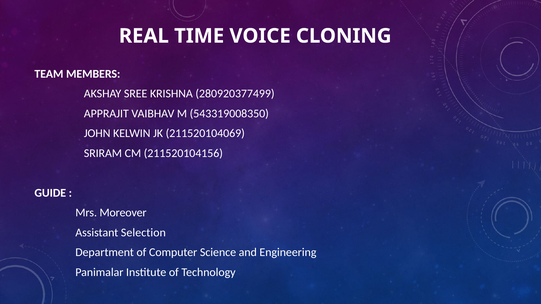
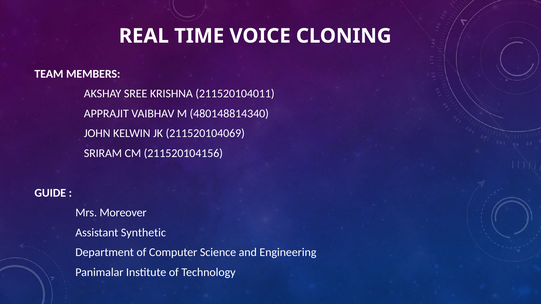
280920377499: 280920377499 -> 211520104011
543319008350: 543319008350 -> 480148814340
Selection: Selection -> Synthetic
